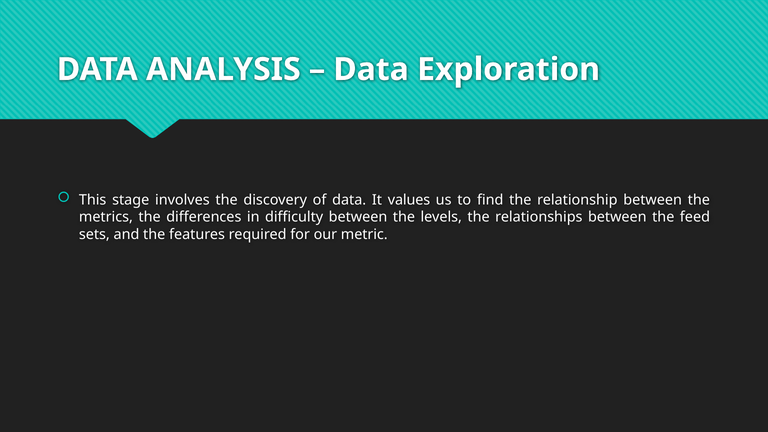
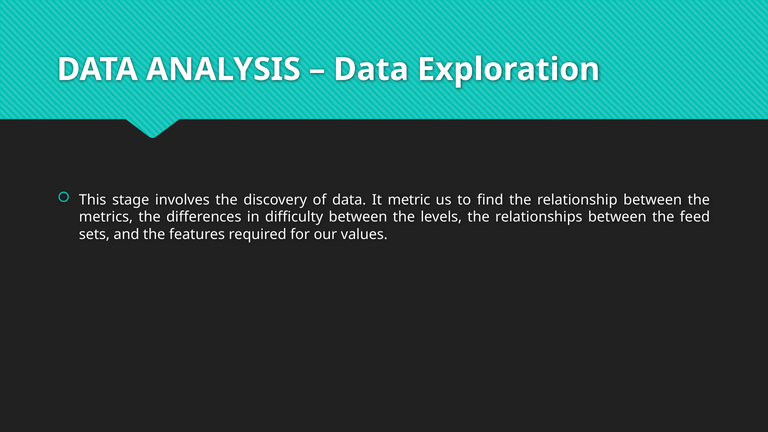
values: values -> metric
metric: metric -> values
